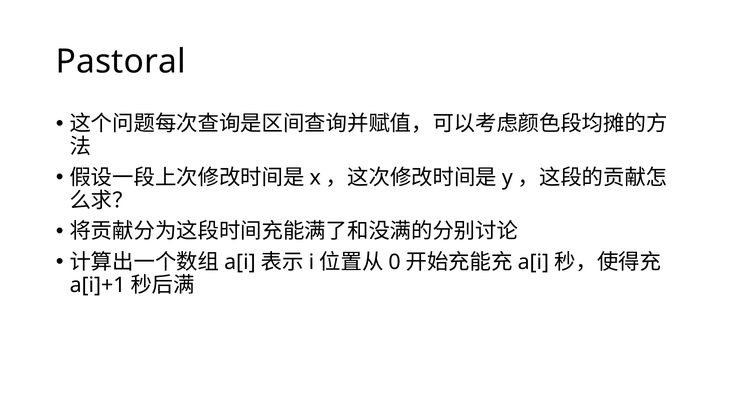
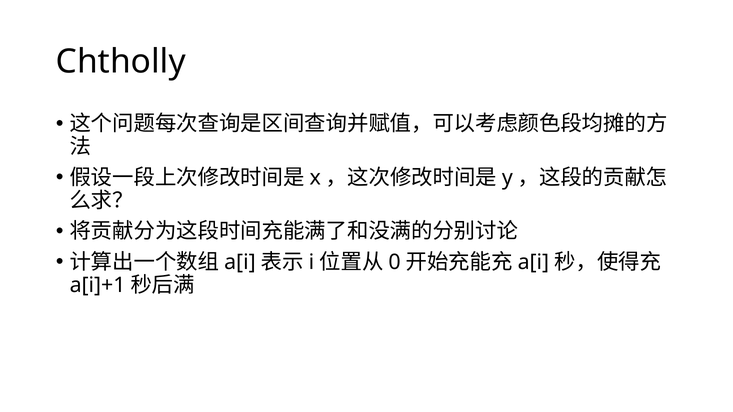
Pastoral: Pastoral -> Chtholly
